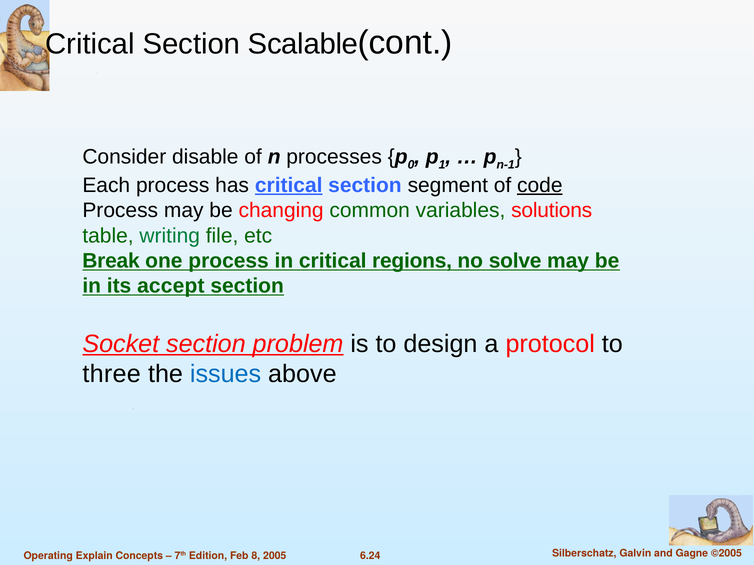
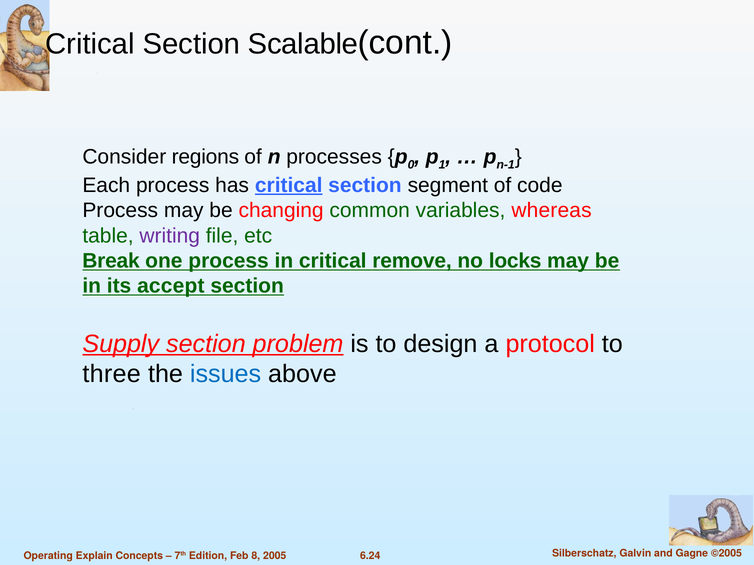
disable: disable -> regions
code underline: present -> none
solutions: solutions -> whereas
writing colour: green -> purple
regions: regions -> remove
solve: solve -> locks
Socket: Socket -> Supply
